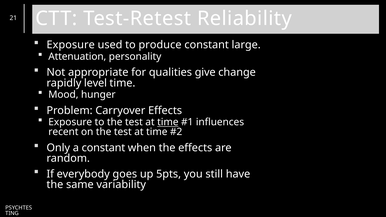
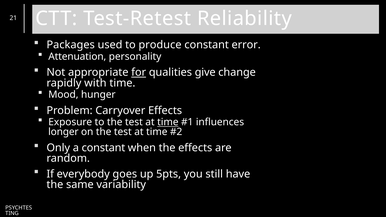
Exposure at (71, 45): Exposure -> Packages
large: large -> error
for underline: none -> present
level: level -> with
recent: recent -> longer
